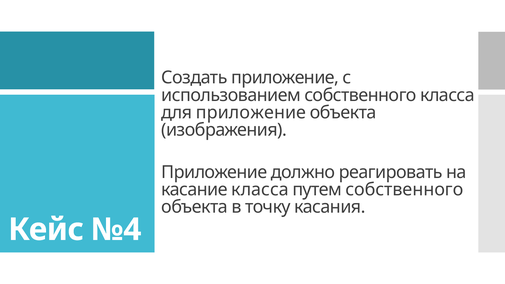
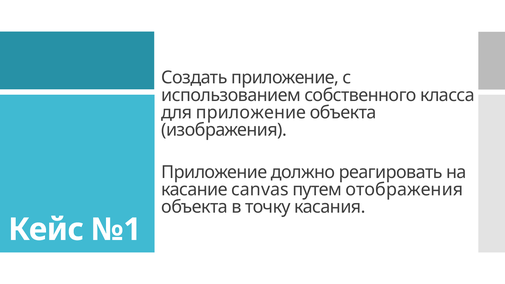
касание класса: класса -> canvas
путем собственного: собственного -> отображения
№4: №4 -> №1
